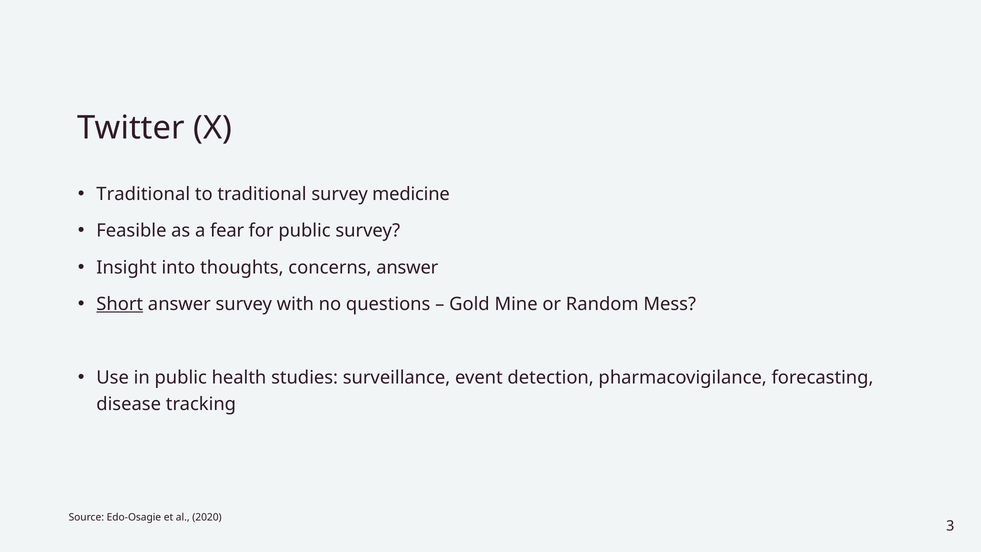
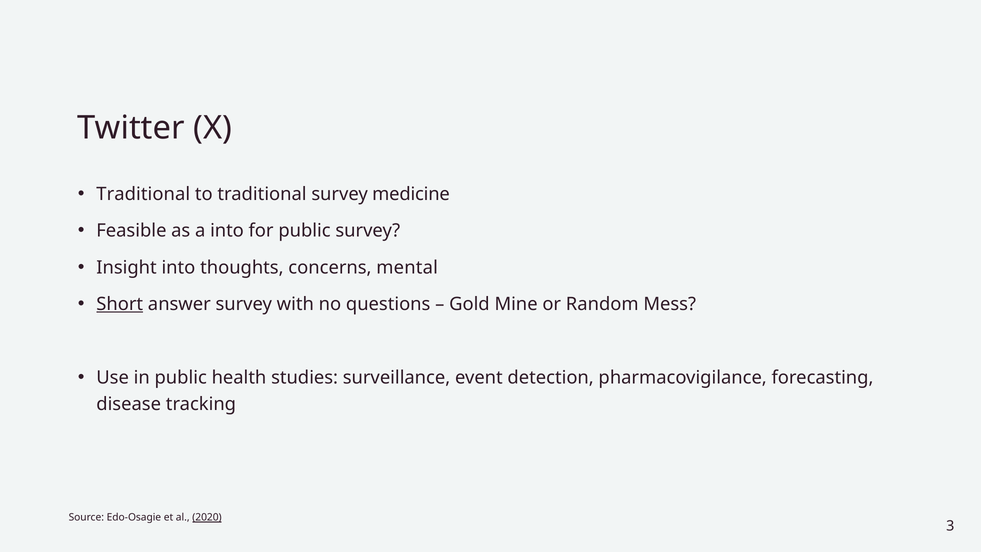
a fear: fear -> into
concerns answer: answer -> mental
2020 underline: none -> present
